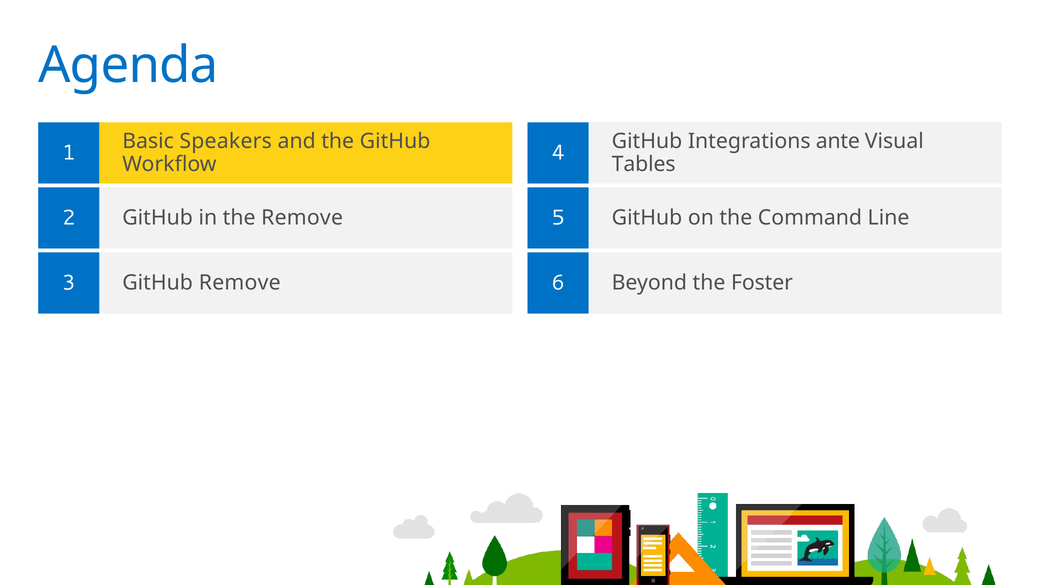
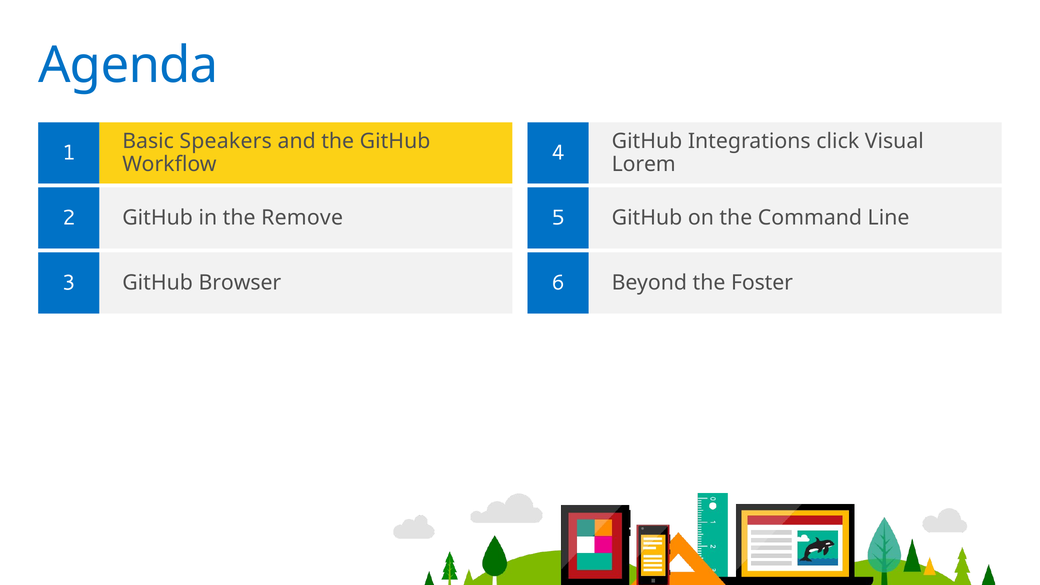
ante: ante -> click
Tables: Tables -> Lorem
GitHub Remove: Remove -> Browser
